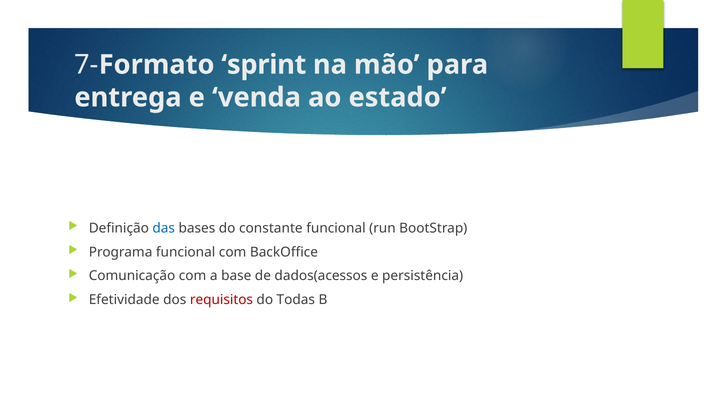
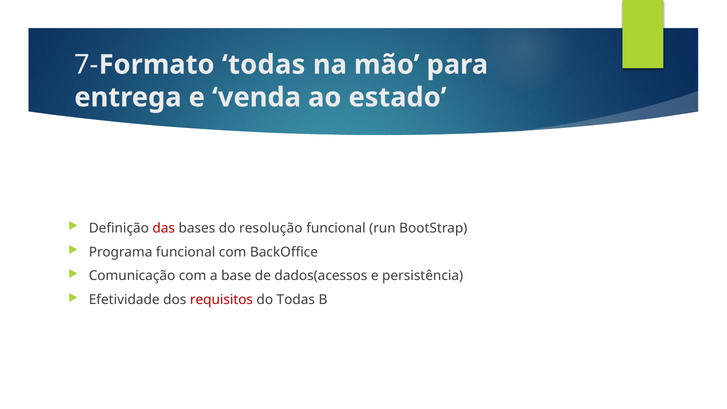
sprint at (264, 65): sprint -> todas
das colour: blue -> red
constante: constante -> resolução
